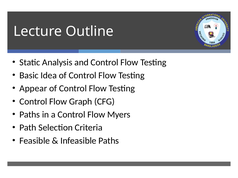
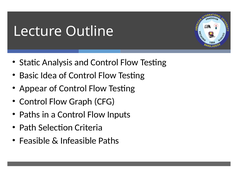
Myers: Myers -> Inputs
